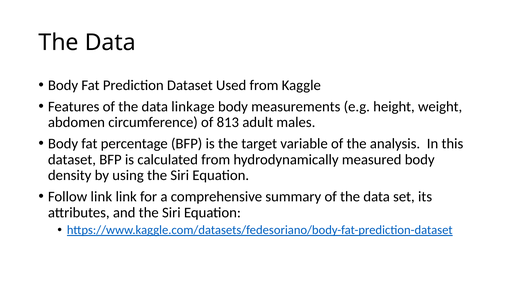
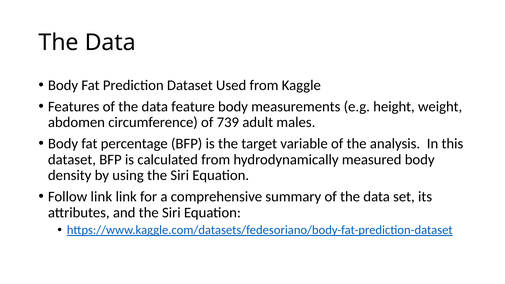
linkage: linkage -> feature
813: 813 -> 739
